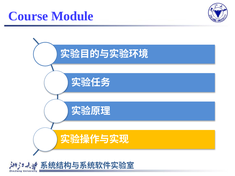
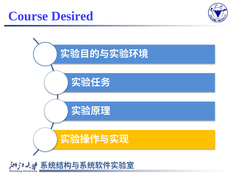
Module: Module -> Desired
